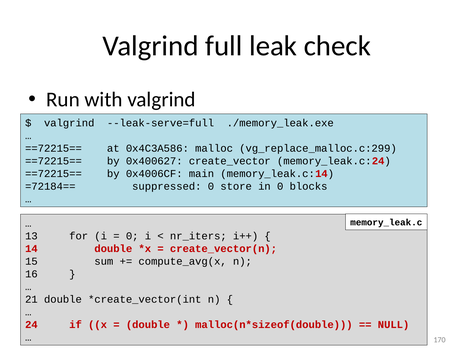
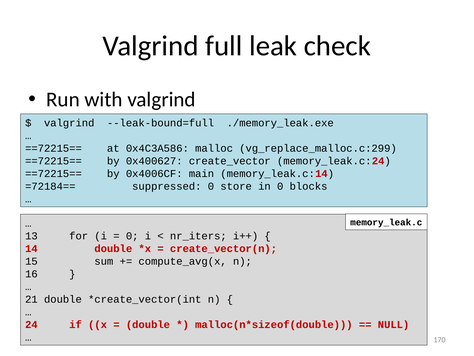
--leak-serve=full: --leak-serve=full -> --leak-bound=full
